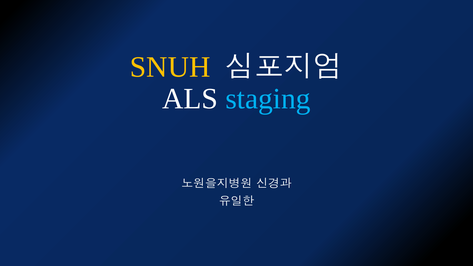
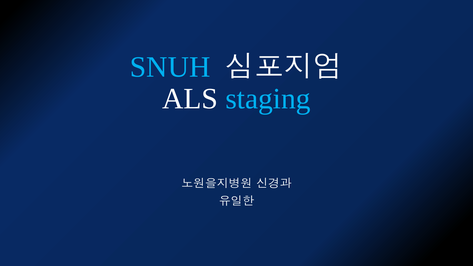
SNUH colour: yellow -> light blue
